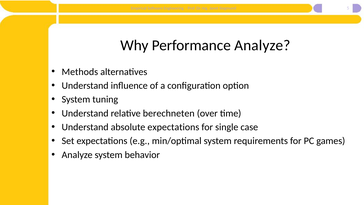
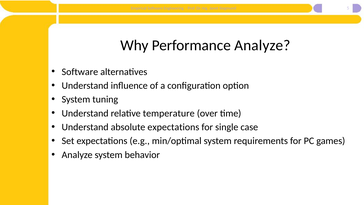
Methods at (80, 72): Methods -> Software
berechneten: berechneten -> temperature
